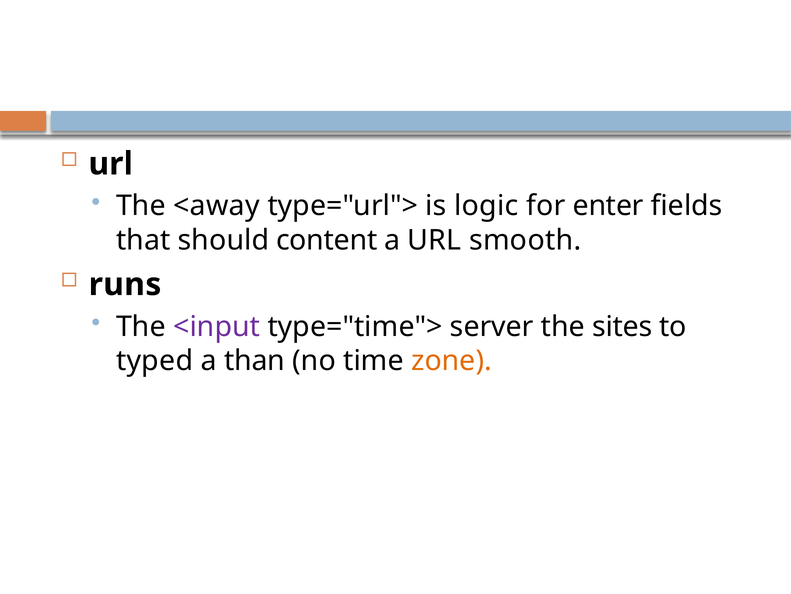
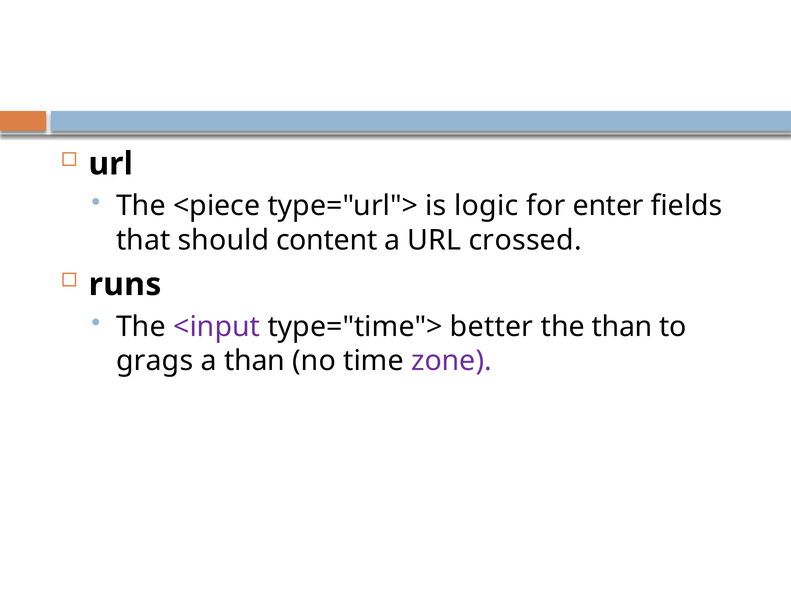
<away: <away -> <piece
smooth: smooth -> crossed
server: server -> better
the sites: sites -> than
typed: typed -> grags
zone colour: orange -> purple
